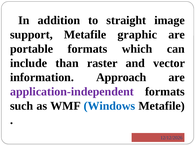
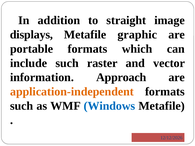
support: support -> displays
include than: than -> such
application-independent colour: purple -> orange
